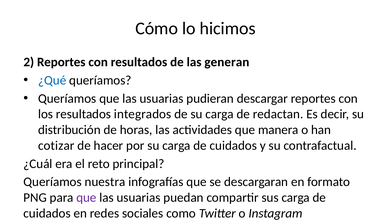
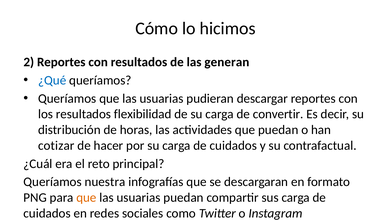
resultados integrados: integrados -> flexibilidad
redactan: redactan -> convertir
que manera: manera -> puedan
que at (86, 198) colour: purple -> orange
